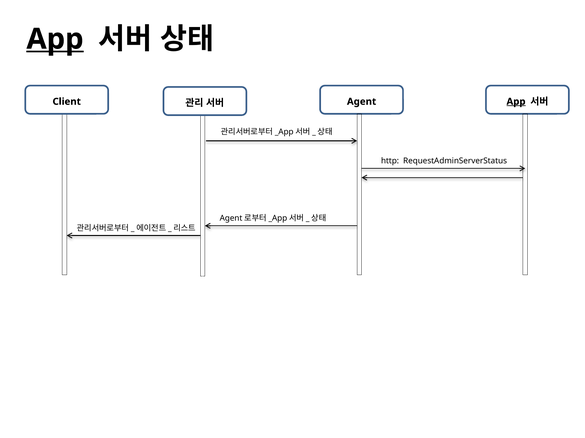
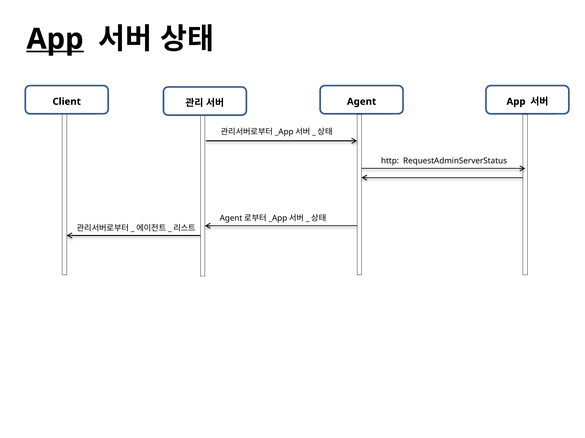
App at (516, 102) underline: present -> none
